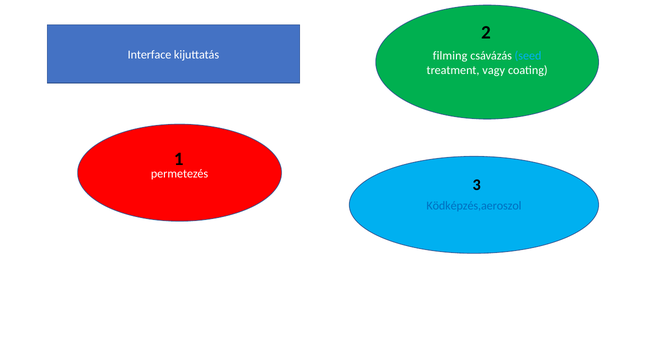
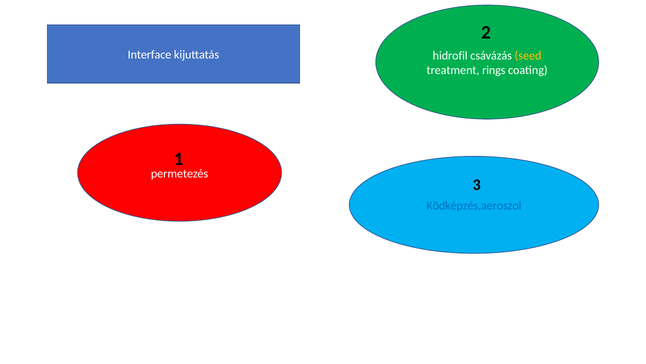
filming: filming -> hidrofil
seed colour: light blue -> yellow
vagy: vagy -> rings
